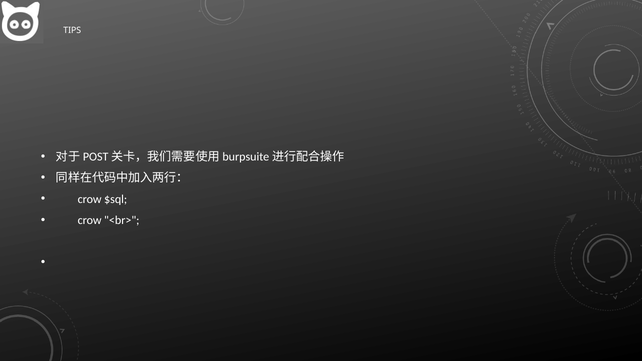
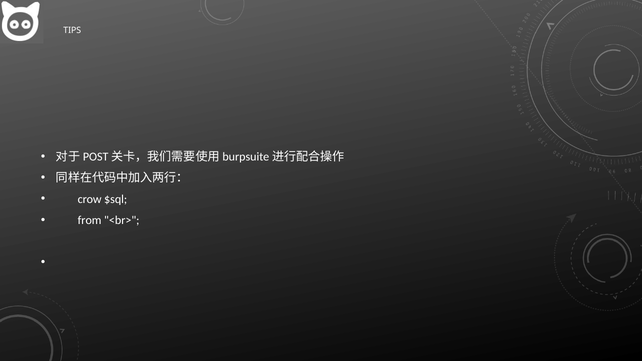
crow at (90, 220): crow -> from
